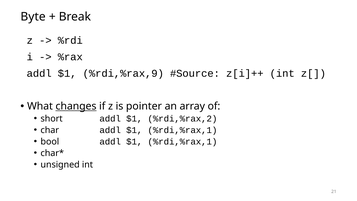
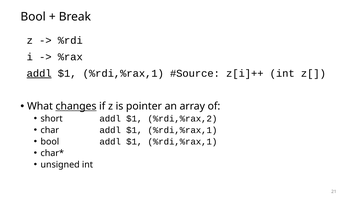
Byte at (33, 17): Byte -> Bool
addl at (39, 73) underline: none -> present
%rdi,%rax,9 at (123, 73): %rdi,%rax,9 -> %rdi,%rax,1
